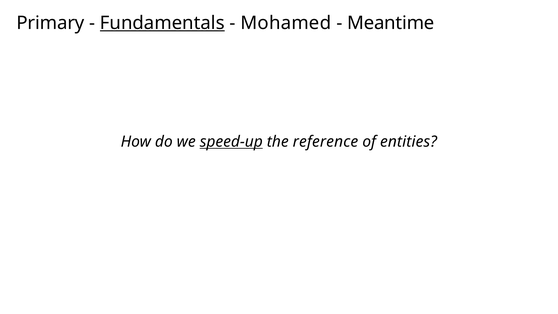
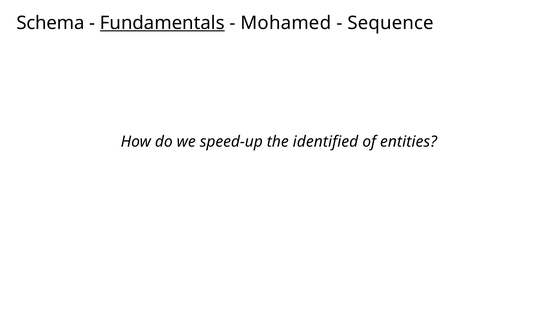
Primary: Primary -> Schema
Meantime: Meantime -> Sequence
speed-up underline: present -> none
reference: reference -> identified
